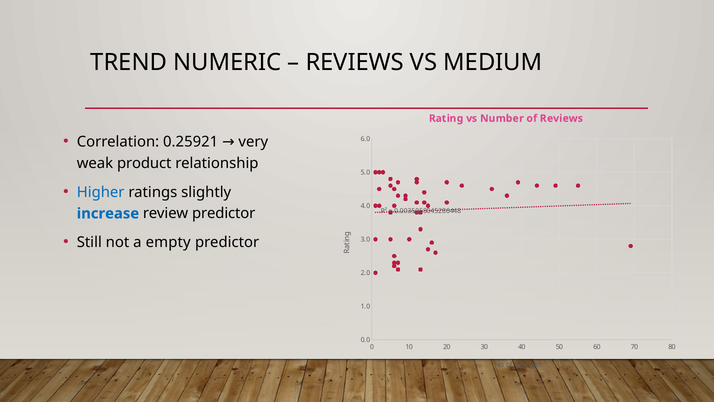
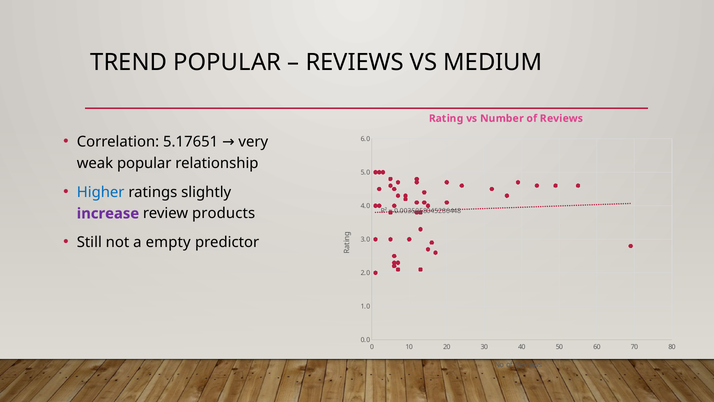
TREND NUMERIC: NUMERIC -> POPULAR
0.25921: 0.25921 -> 5.17651
weak product: product -> popular
increase colour: blue -> purple
review predictor: predictor -> products
